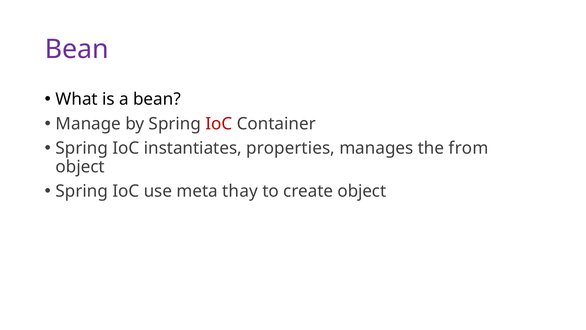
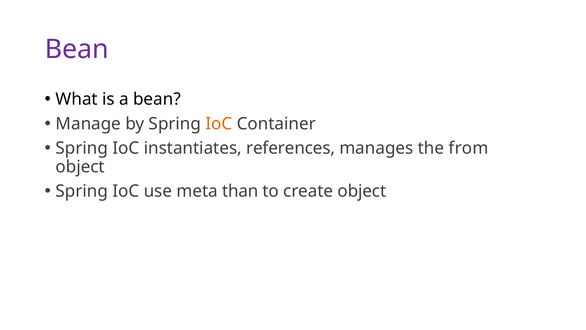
IoC at (219, 124) colour: red -> orange
properties: properties -> references
thay: thay -> than
